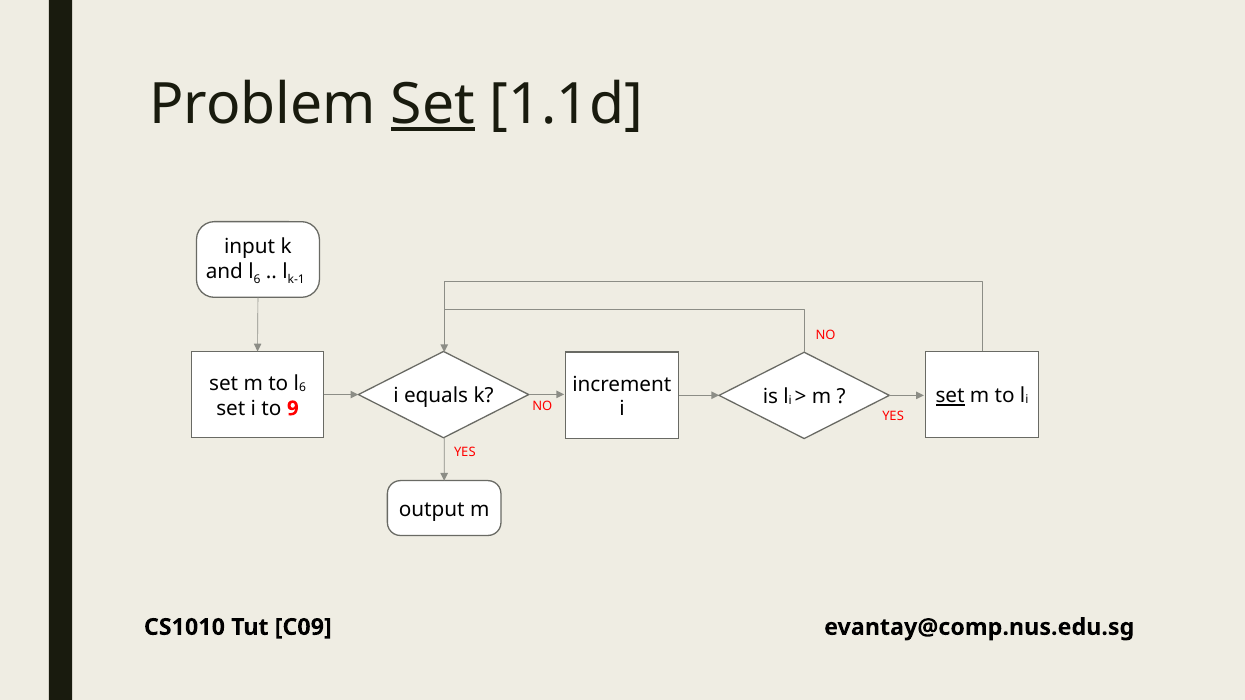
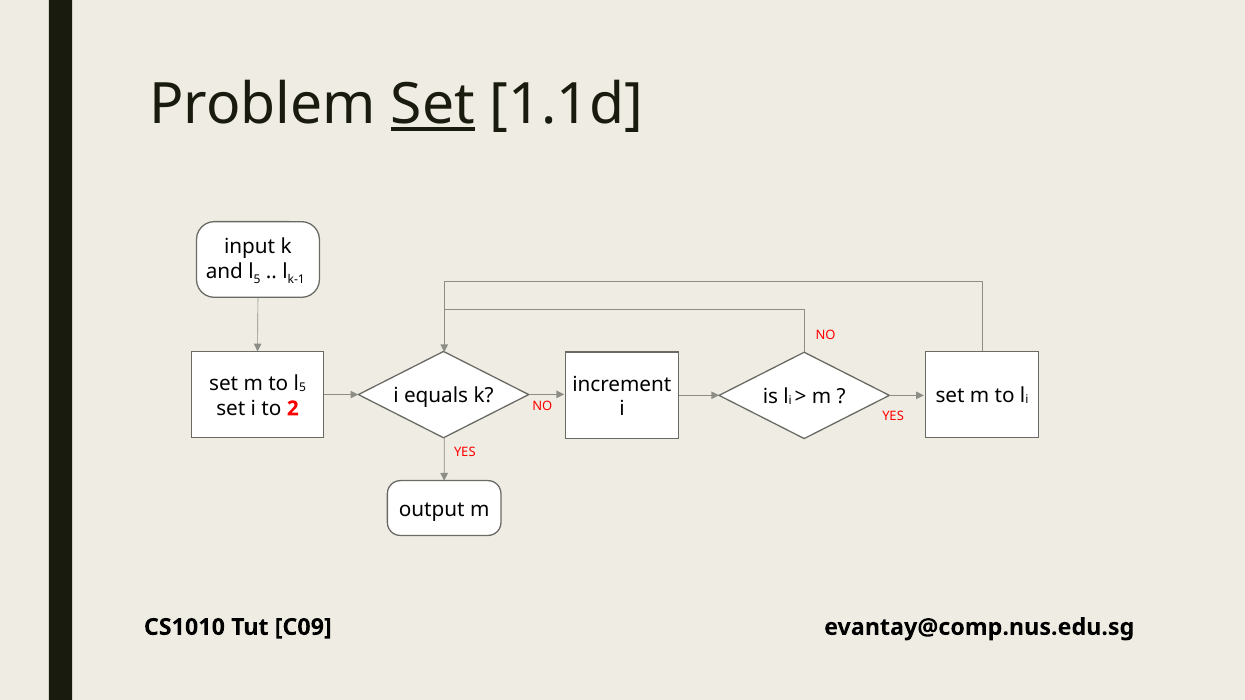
6 at (257, 280): 6 -> 5
6 at (303, 388): 6 -> 5
set at (950, 396) underline: present -> none
9: 9 -> 2
